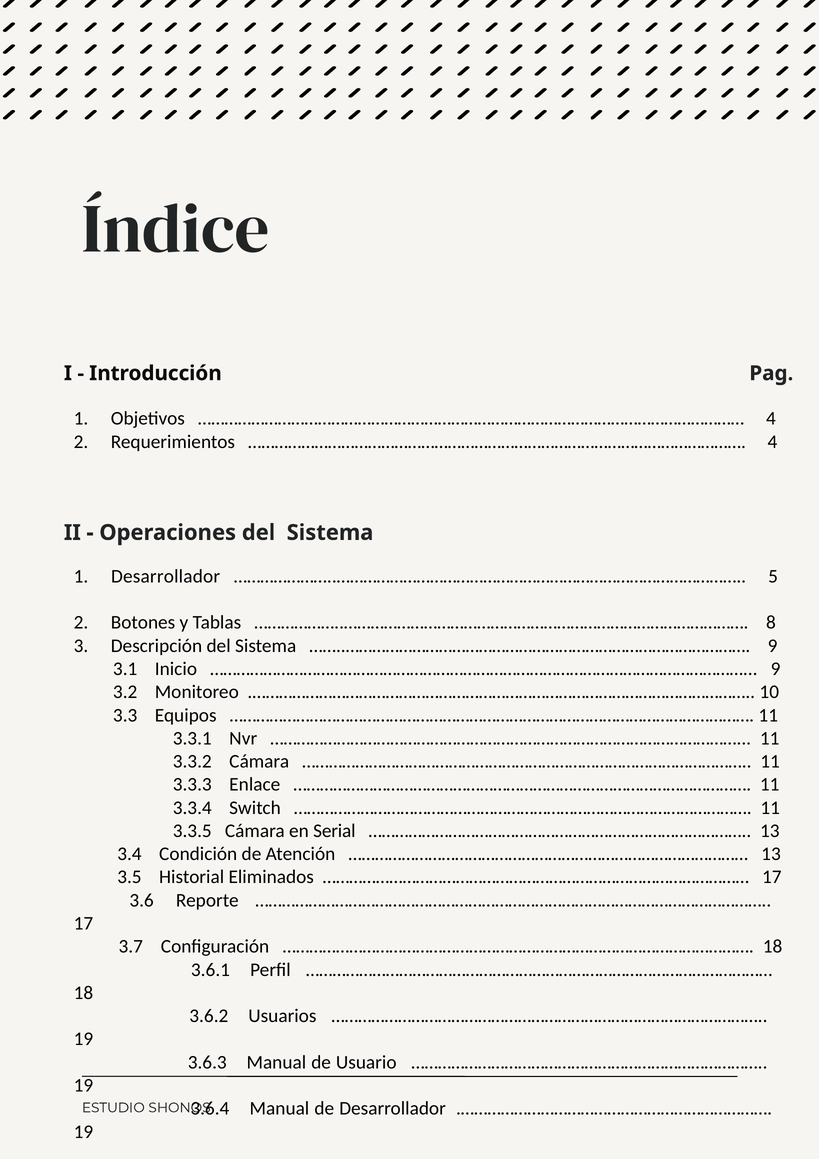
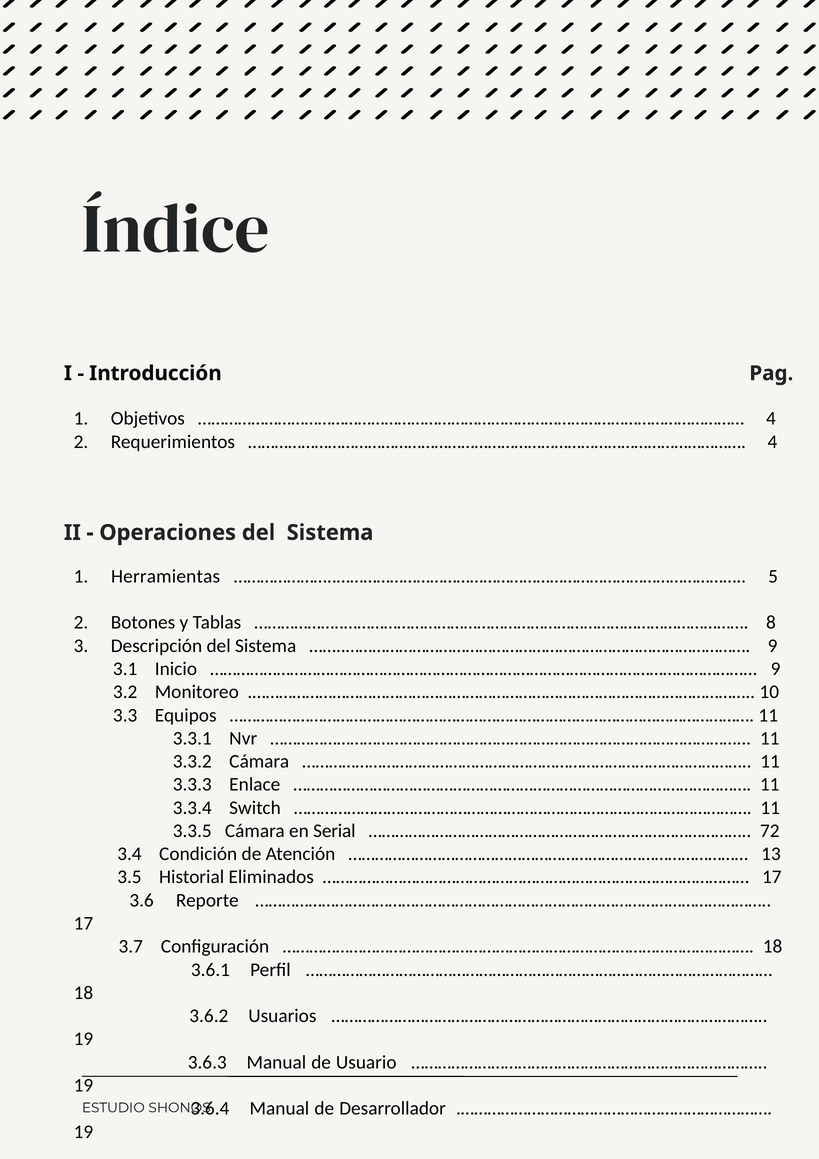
Desarrollador at (166, 576): Desarrollador -> Herramientas
13 at (770, 831): 13 -> 72
